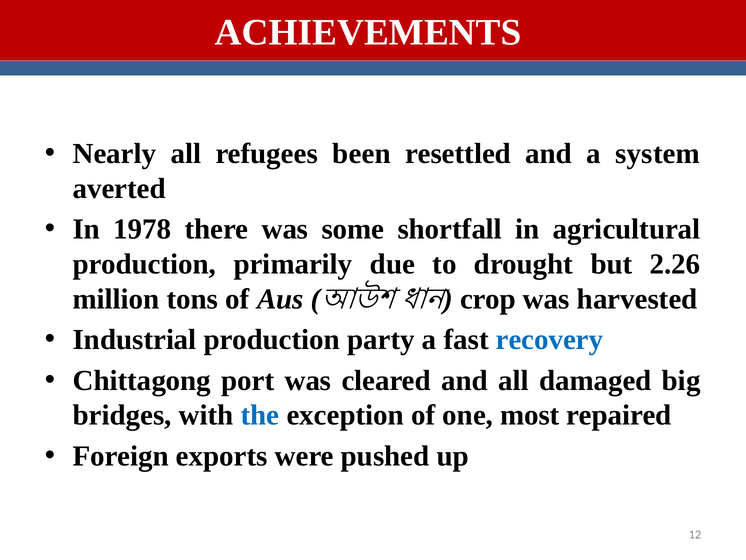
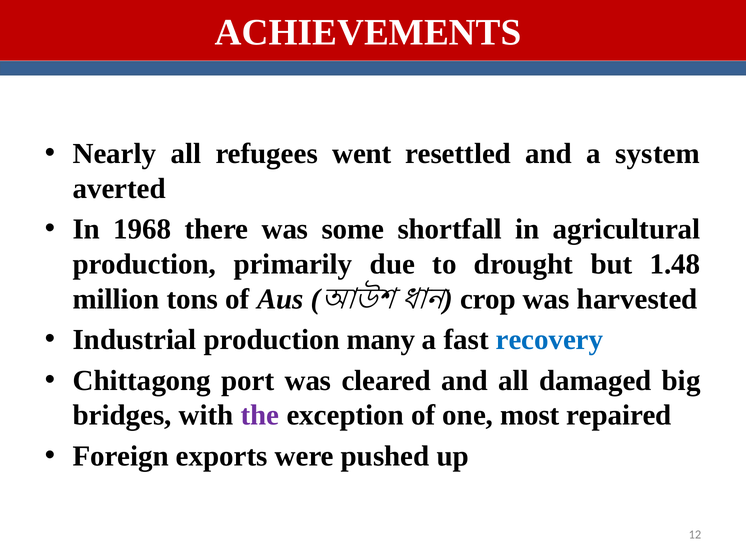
been: been -> went
1978: 1978 -> 1968
2.26: 2.26 -> 1.48
party: party -> many
the colour: blue -> purple
